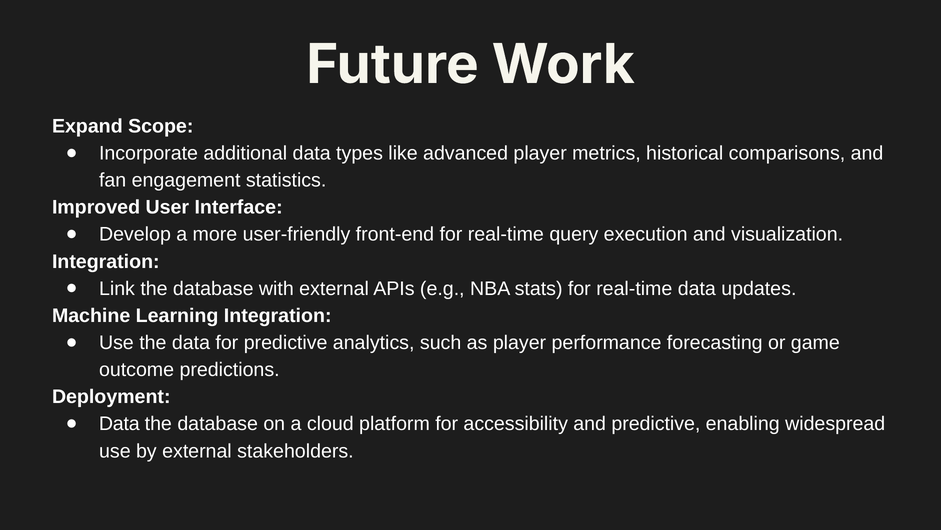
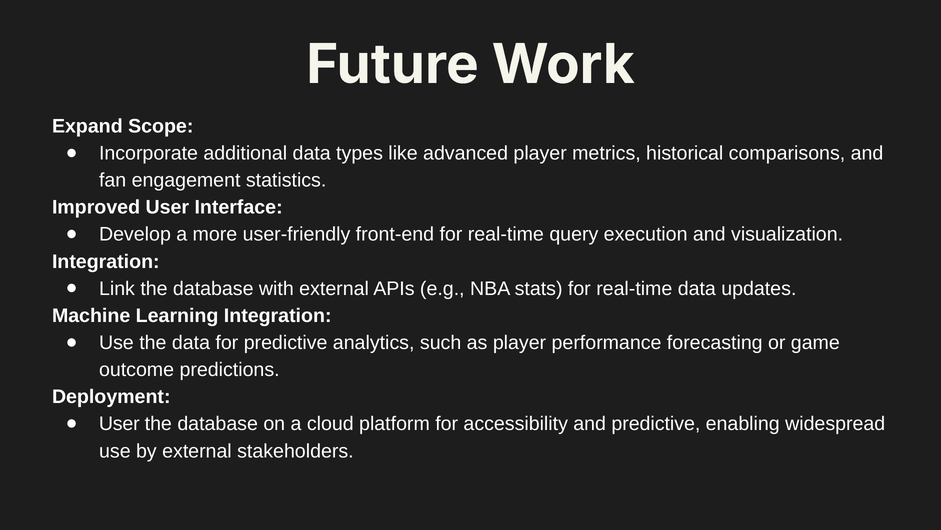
Data at (119, 423): Data -> User
